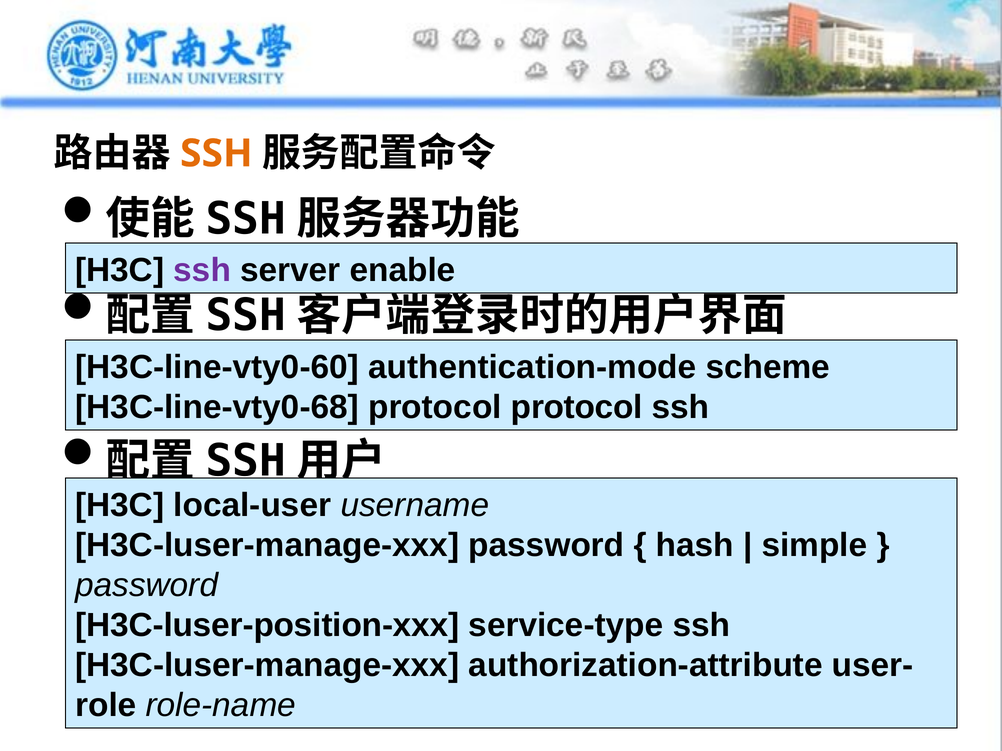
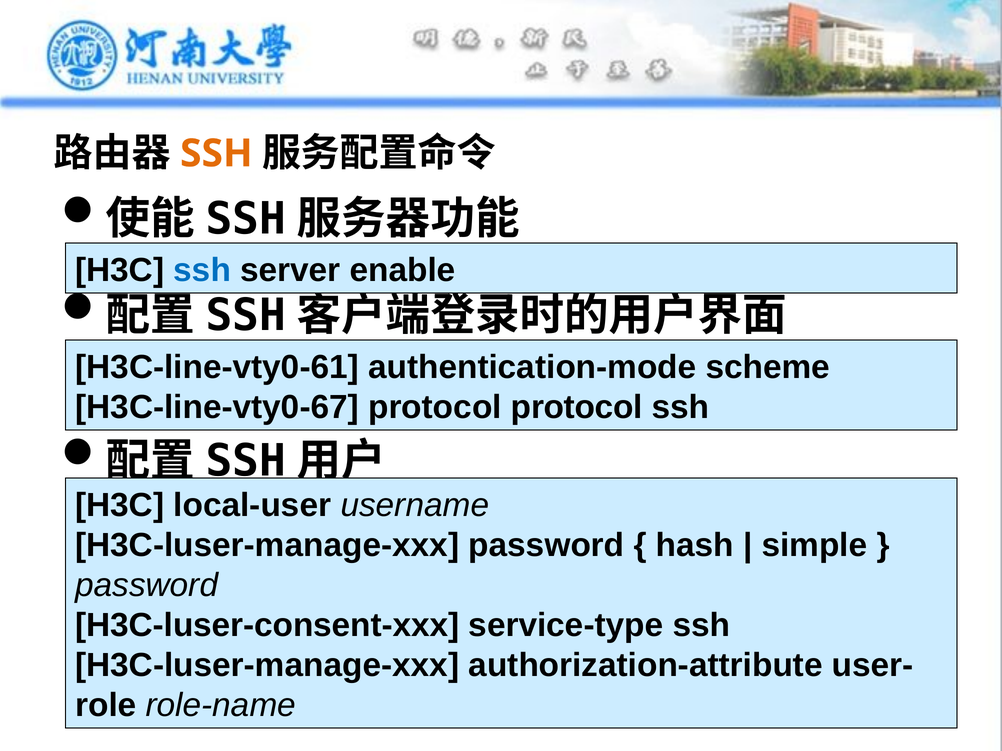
ssh at (202, 270) colour: purple -> blue
H3C-line-vty0-60: H3C-line-vty0-60 -> H3C-line-vty0-61
H3C-line-vty0-68: H3C-line-vty0-68 -> H3C-line-vty0-67
H3C-luser-position-xxx: H3C-luser-position-xxx -> H3C-luser-consent-xxx
